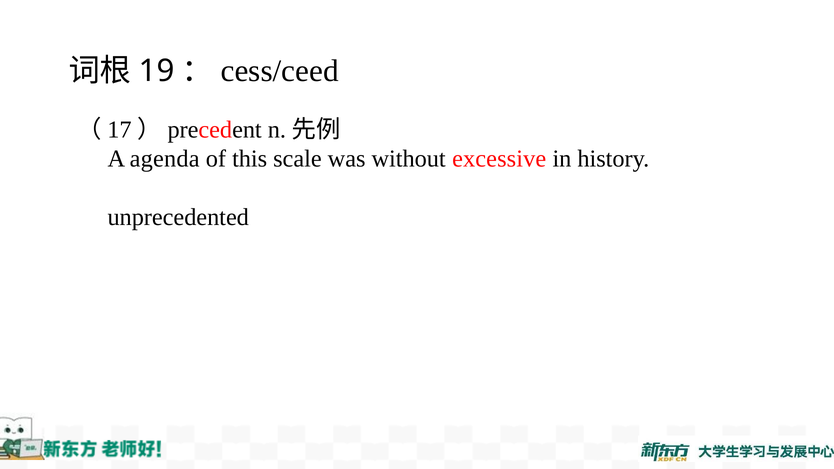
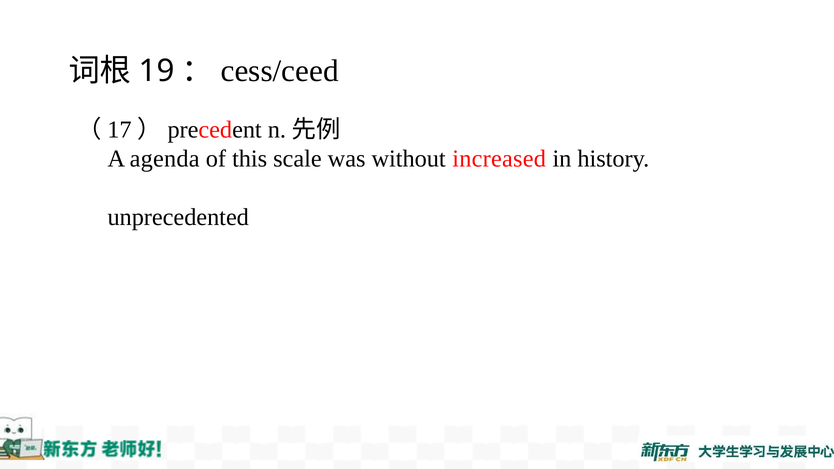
excessive: excessive -> increased
